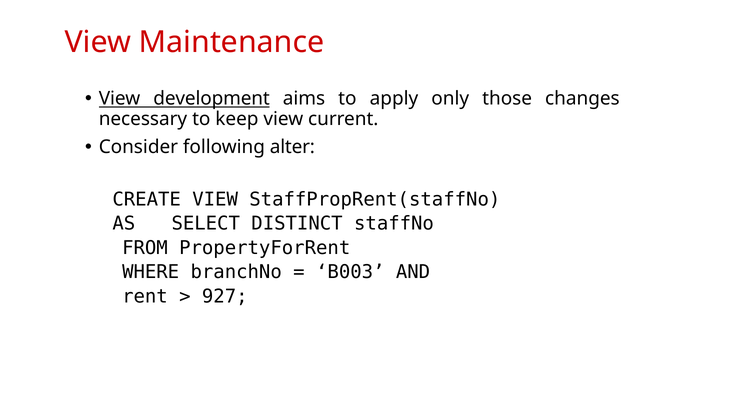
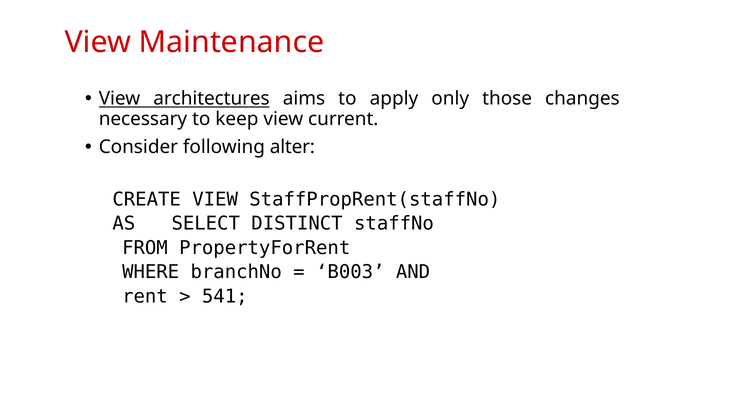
development: development -> architectures
927: 927 -> 541
